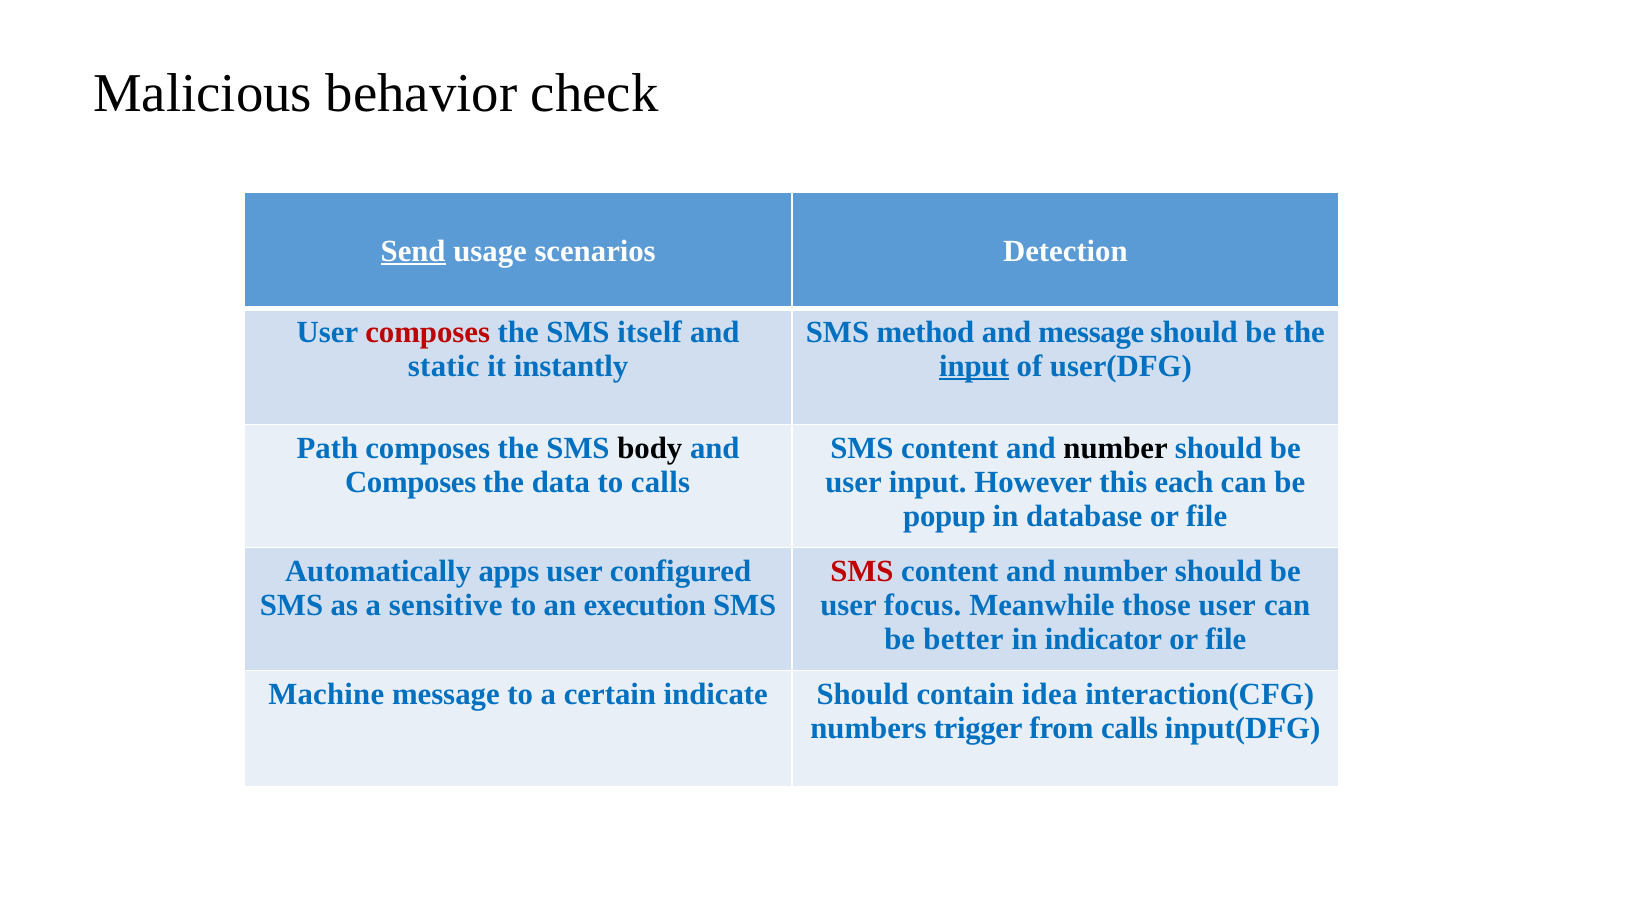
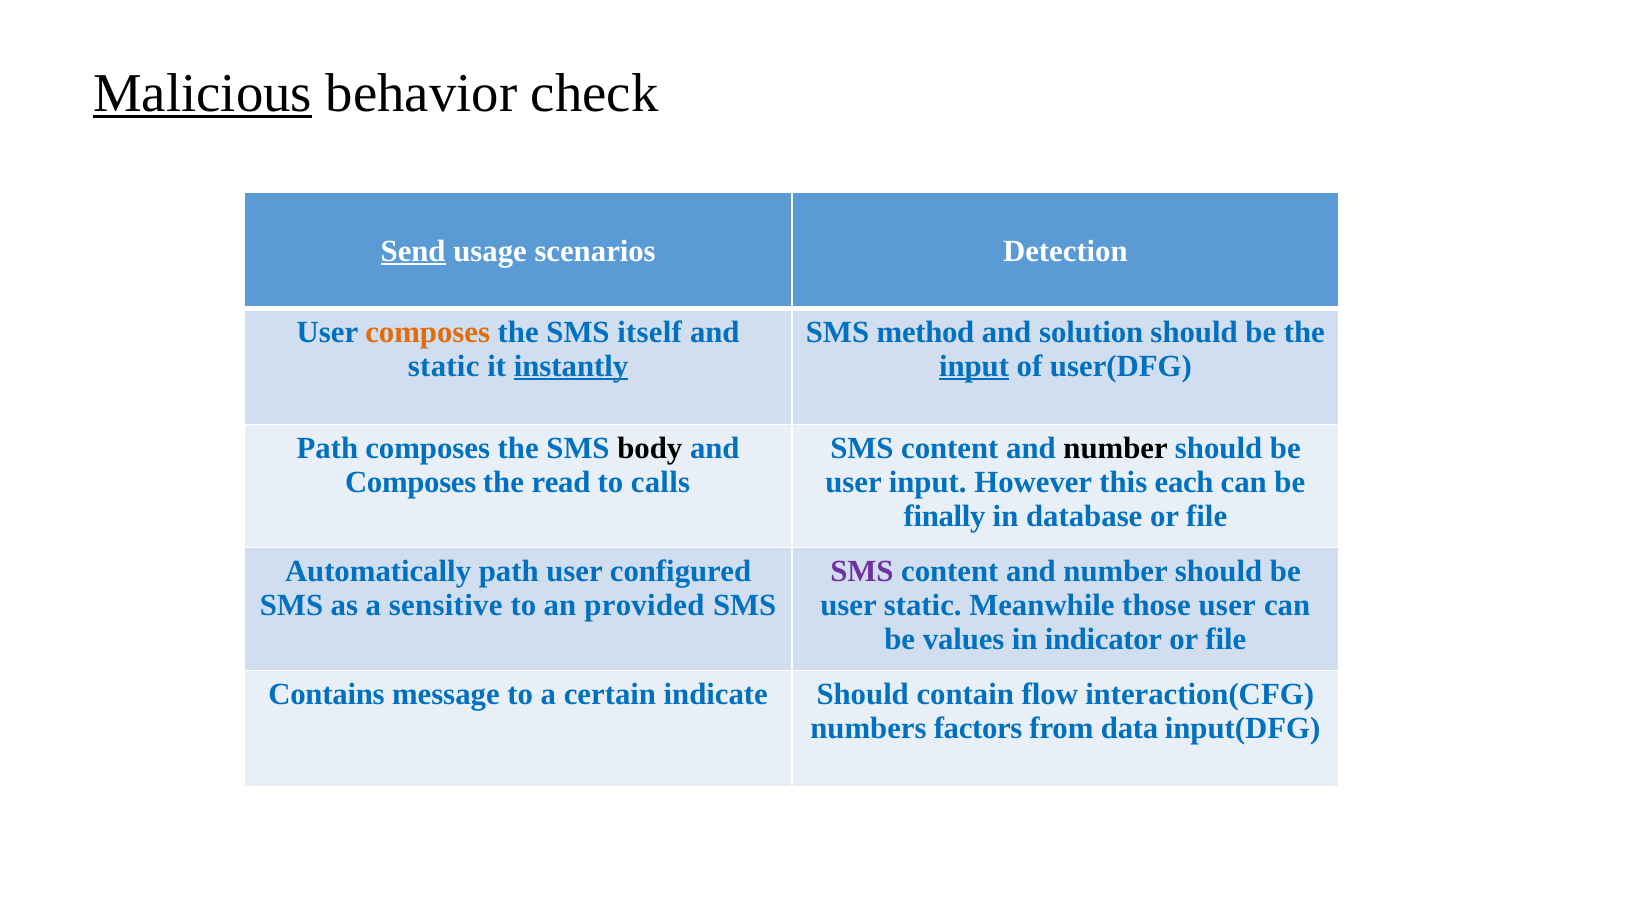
Malicious underline: none -> present
composes at (428, 332) colour: red -> orange
and message: message -> solution
instantly underline: none -> present
data: data -> read
popup: popup -> finally
Automatically apps: apps -> path
SMS at (862, 571) colour: red -> purple
execution: execution -> provided
user focus: focus -> static
better: better -> values
Machine: Machine -> Contains
idea: idea -> flow
trigger: trigger -> factors
from calls: calls -> data
